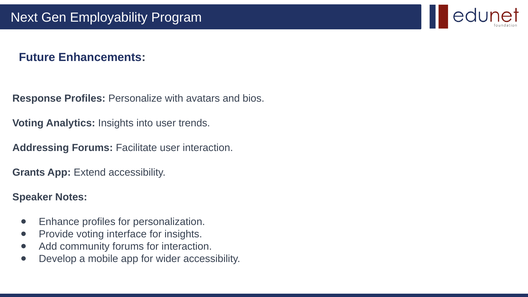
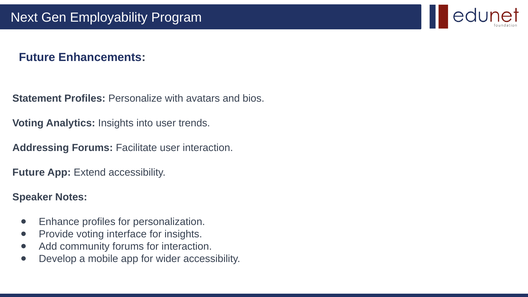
Response: Response -> Statement
Grants at (29, 172): Grants -> Future
